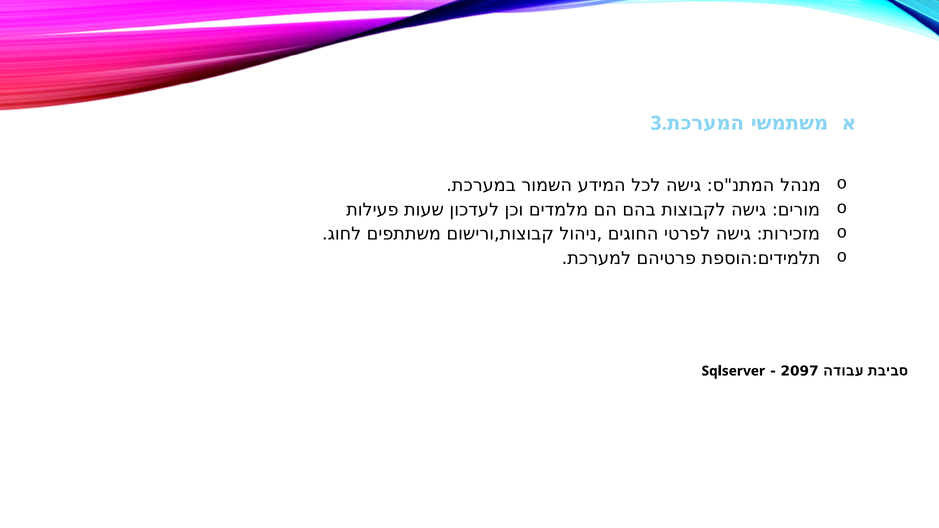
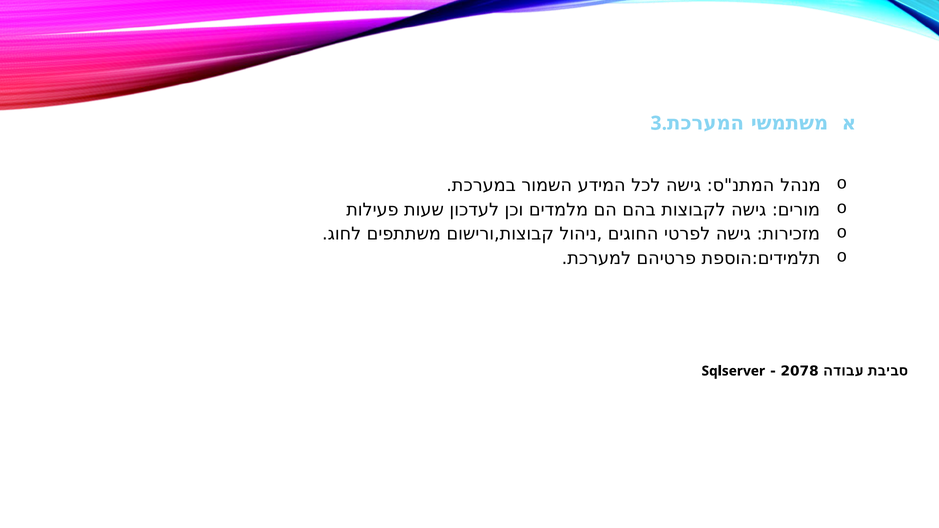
2097: 2097 -> 2078
